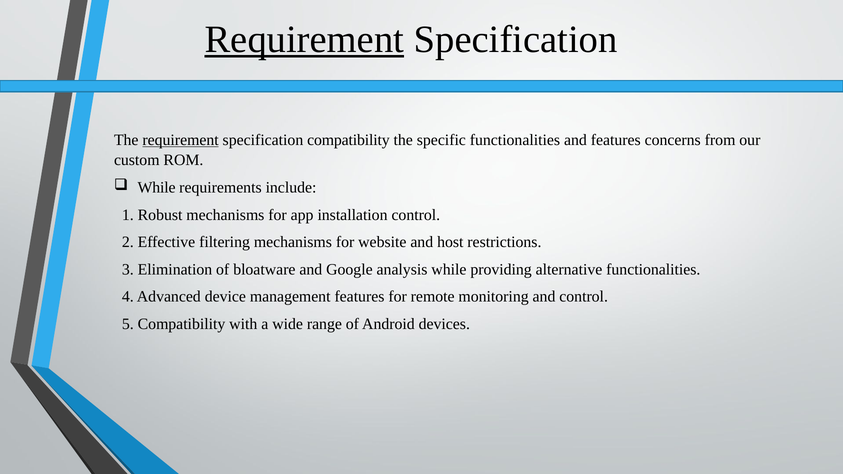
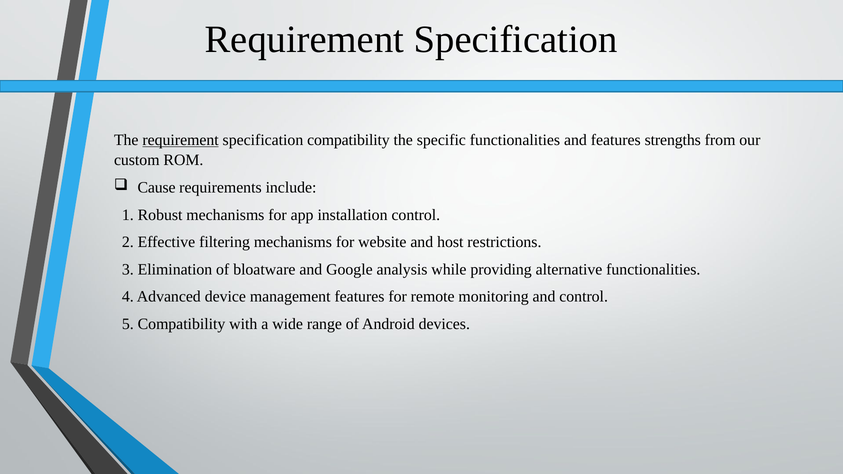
Requirement at (304, 40) underline: present -> none
concerns: concerns -> strengths
While at (157, 188): While -> Cause
